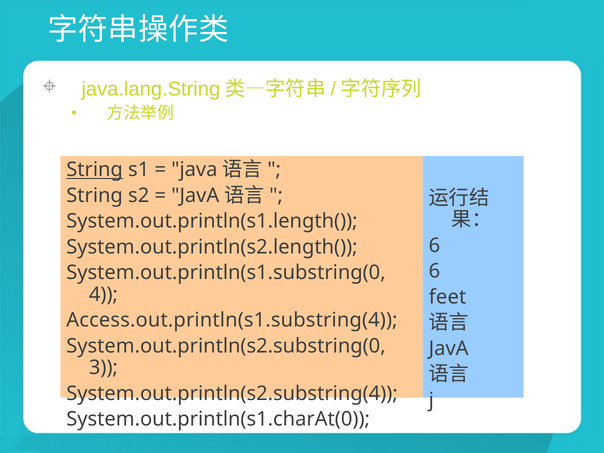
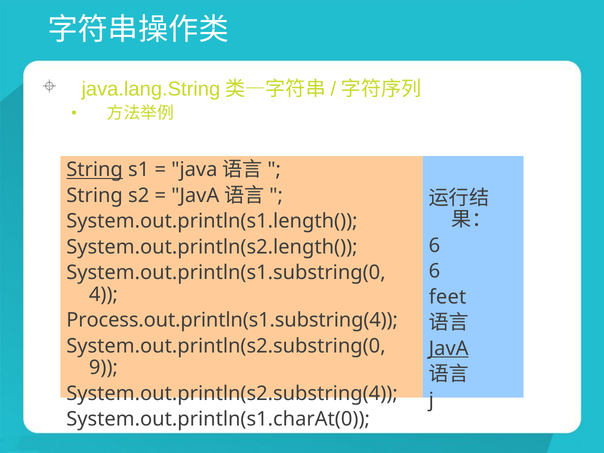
Access.out.println(s1.substring(4: Access.out.println(s1.substring(4 -> Process.out.println(s1.substring(4
JavA at (449, 348) underline: none -> present
3: 3 -> 9
